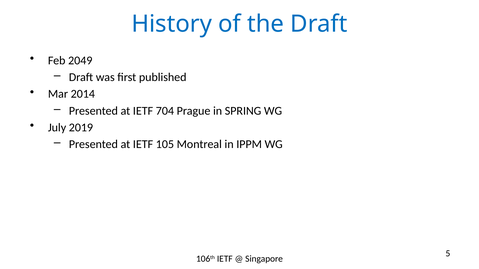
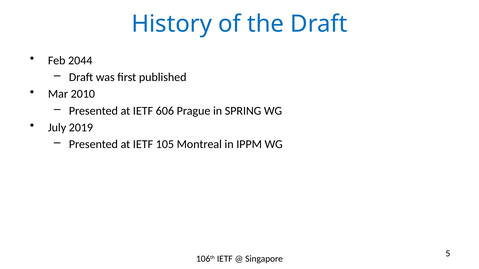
2049: 2049 -> 2044
2014: 2014 -> 2010
704: 704 -> 606
